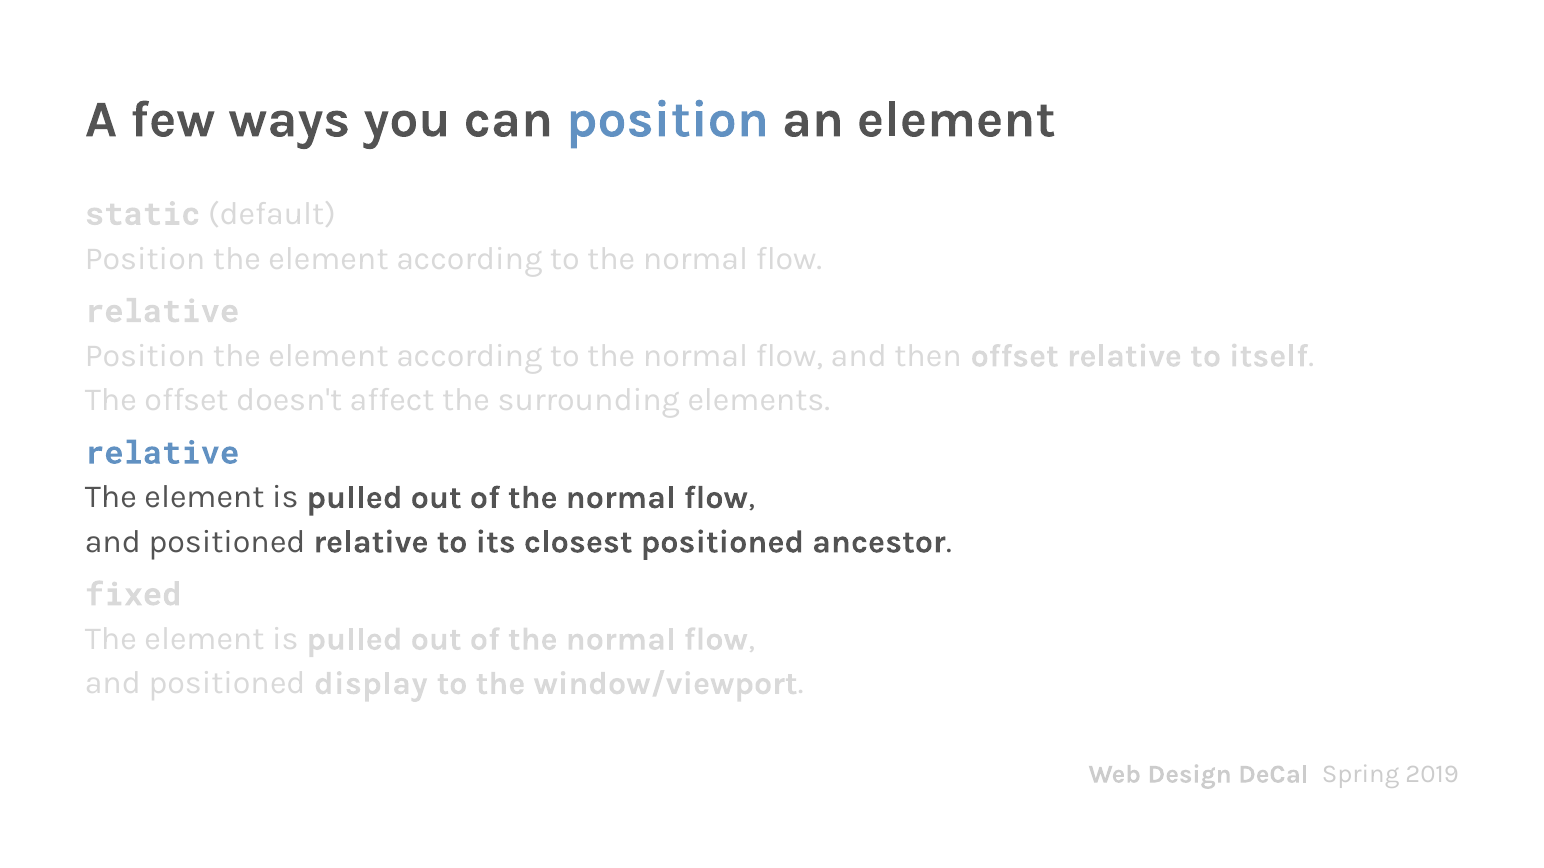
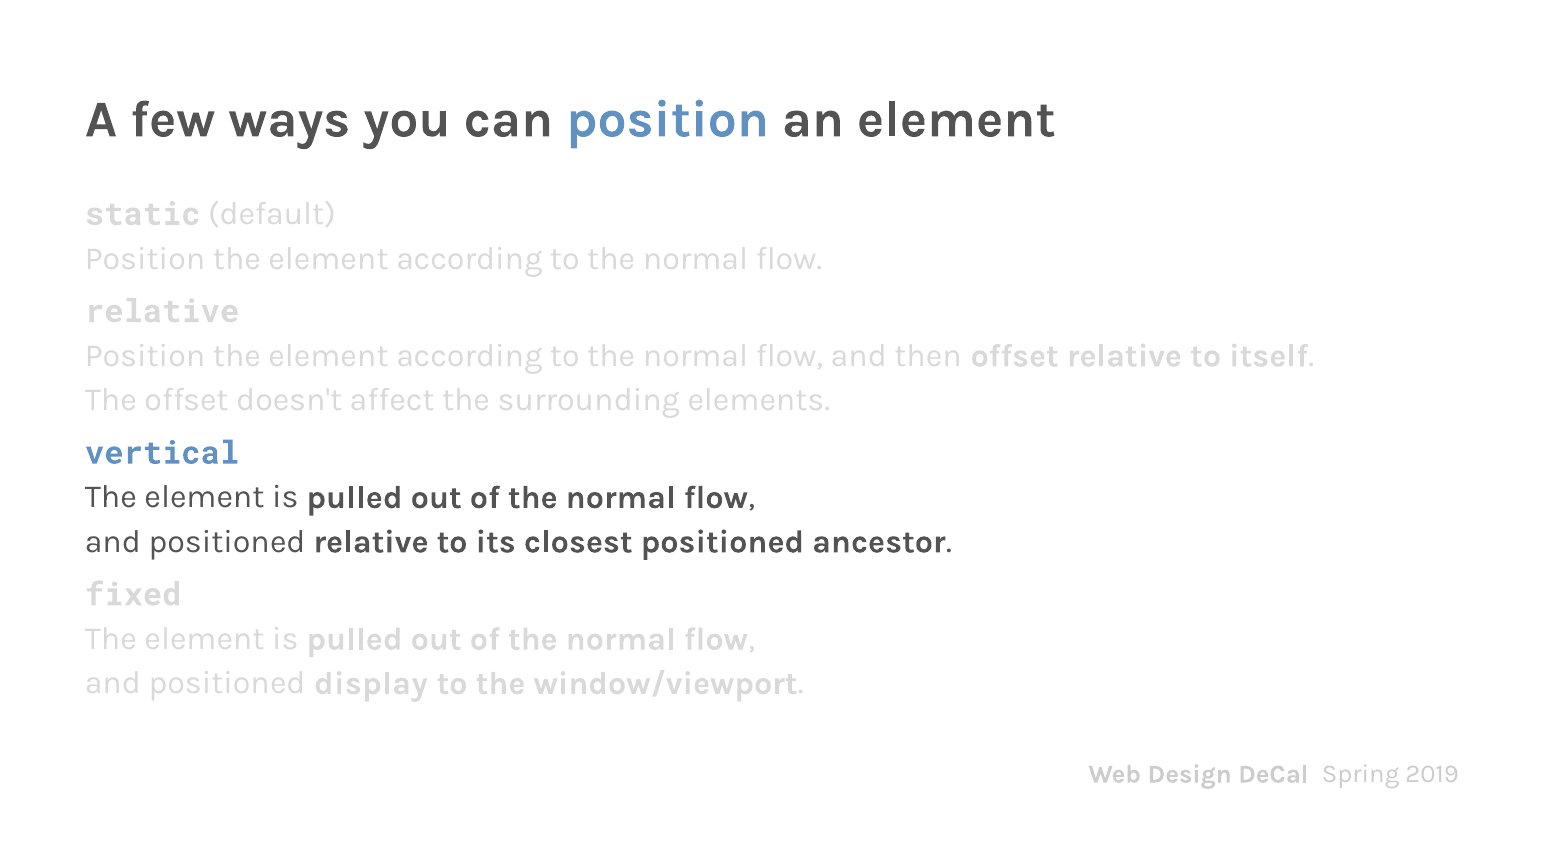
relative at (162, 453): relative -> vertical
